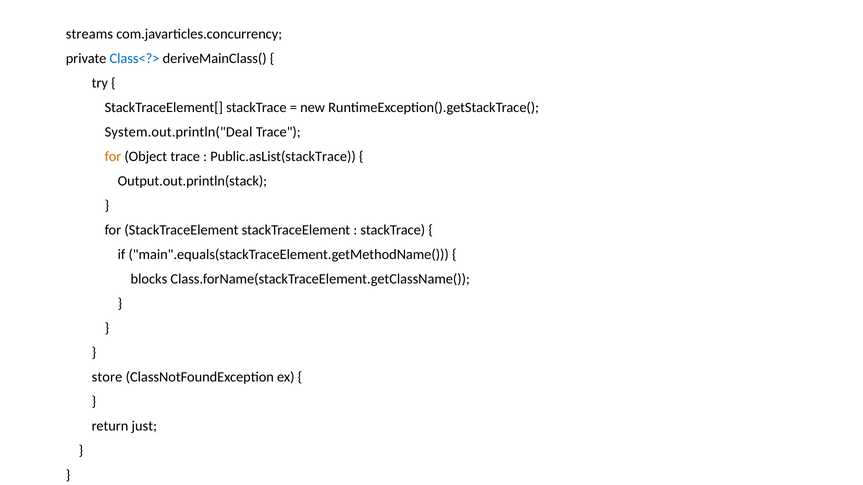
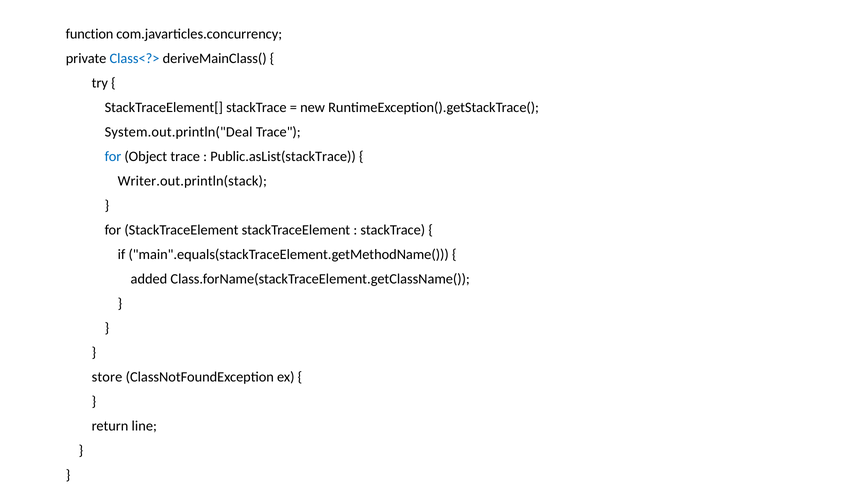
streams: streams -> function
for at (113, 157) colour: orange -> blue
Output.out.println(stack: Output.out.println(stack -> Writer.out.println(stack
blocks: blocks -> added
just: just -> line
